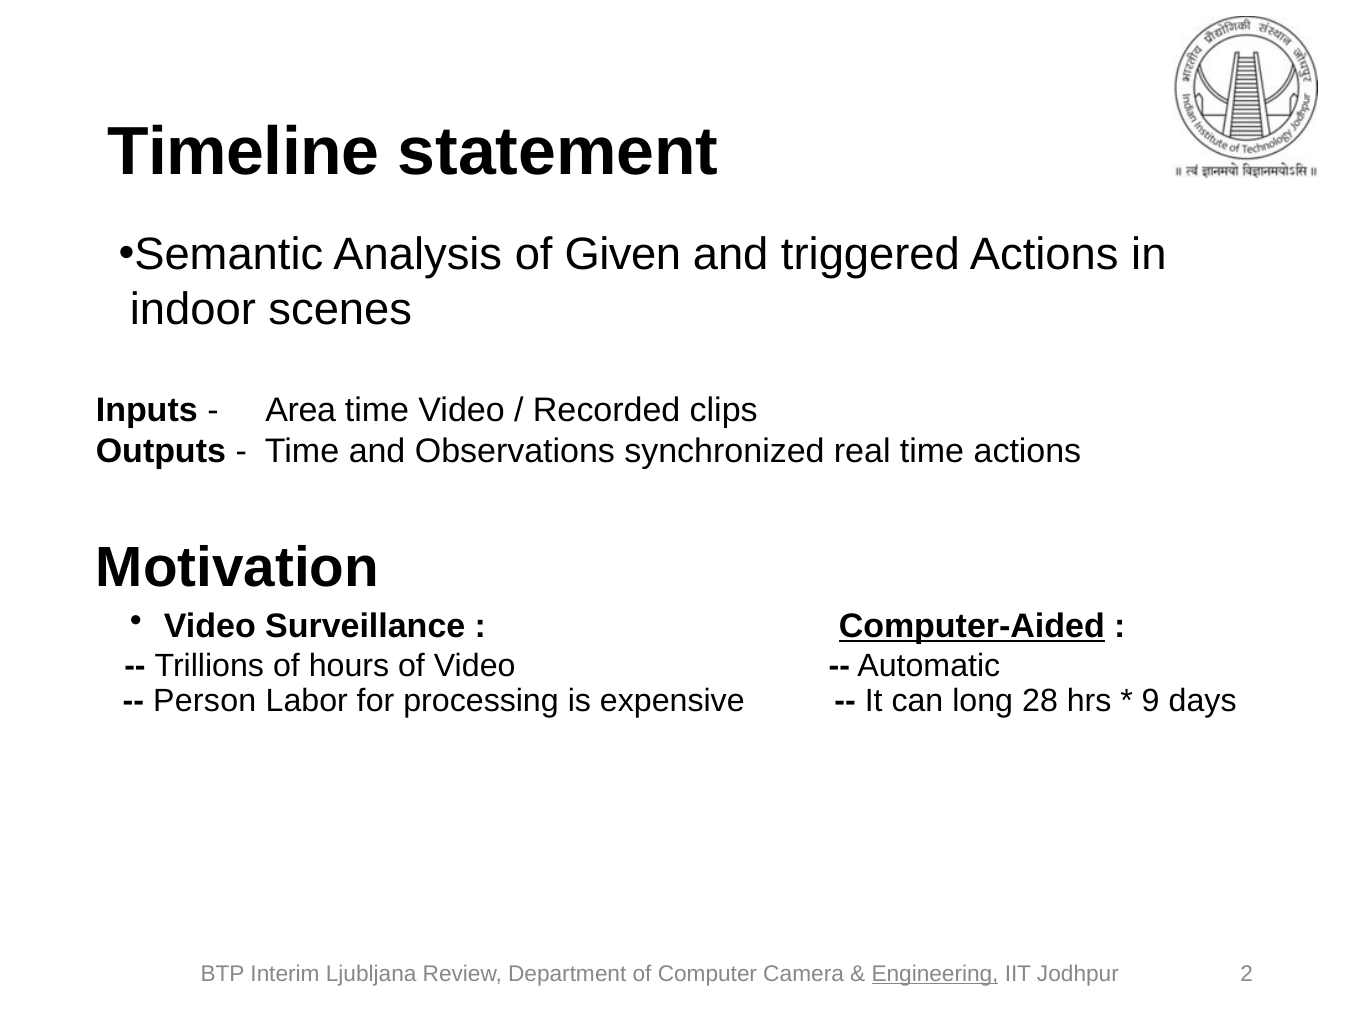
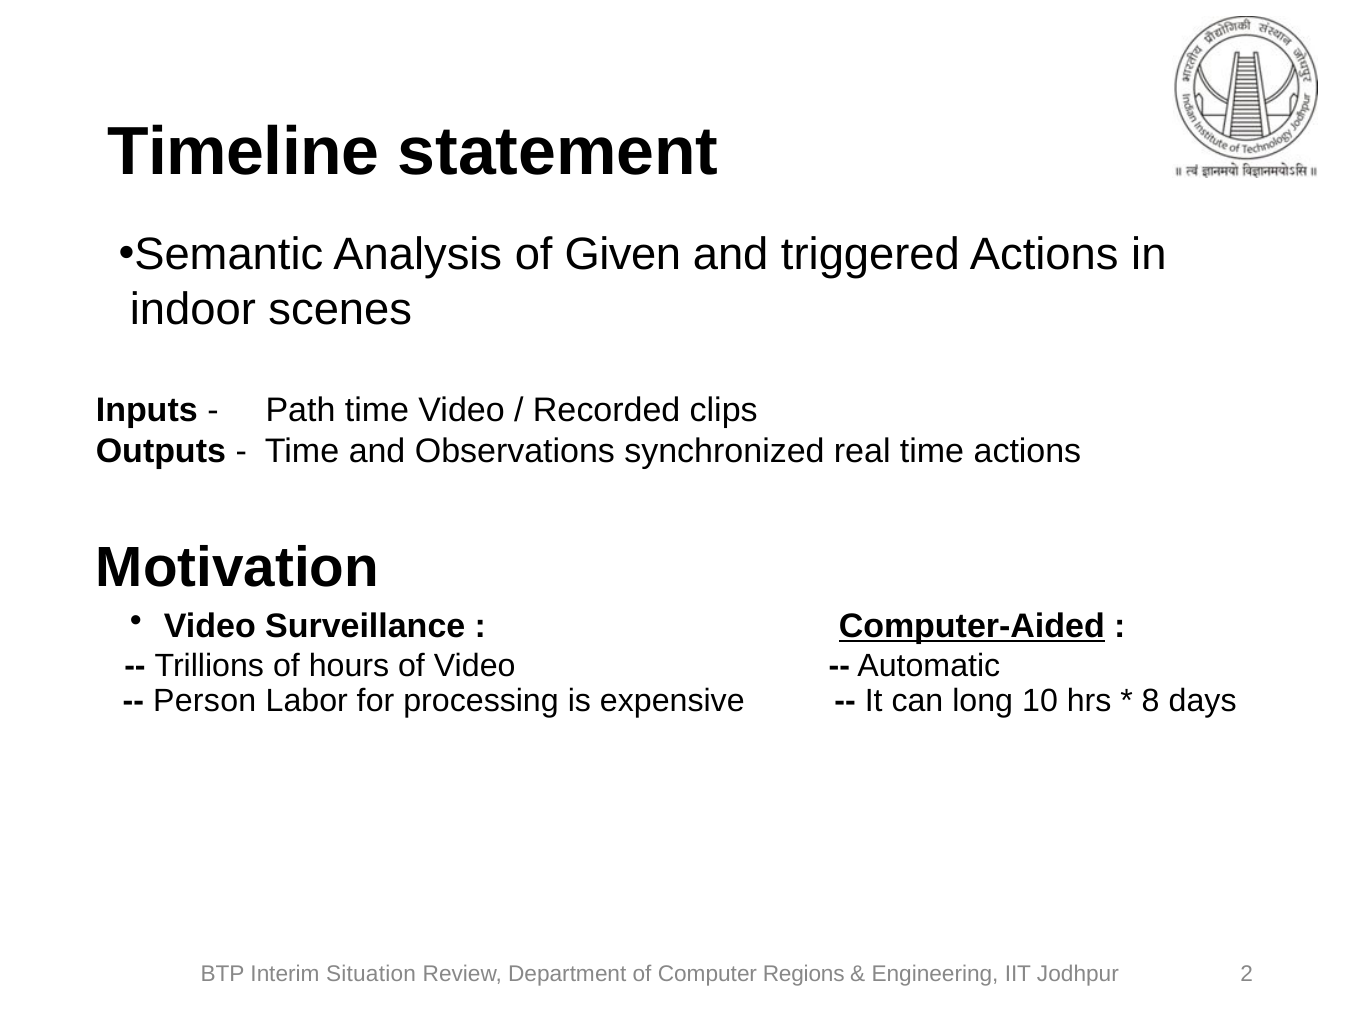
Area: Area -> Path
28: 28 -> 10
9: 9 -> 8
Ljubljana: Ljubljana -> Situation
Camera: Camera -> Regions
Engineering underline: present -> none
